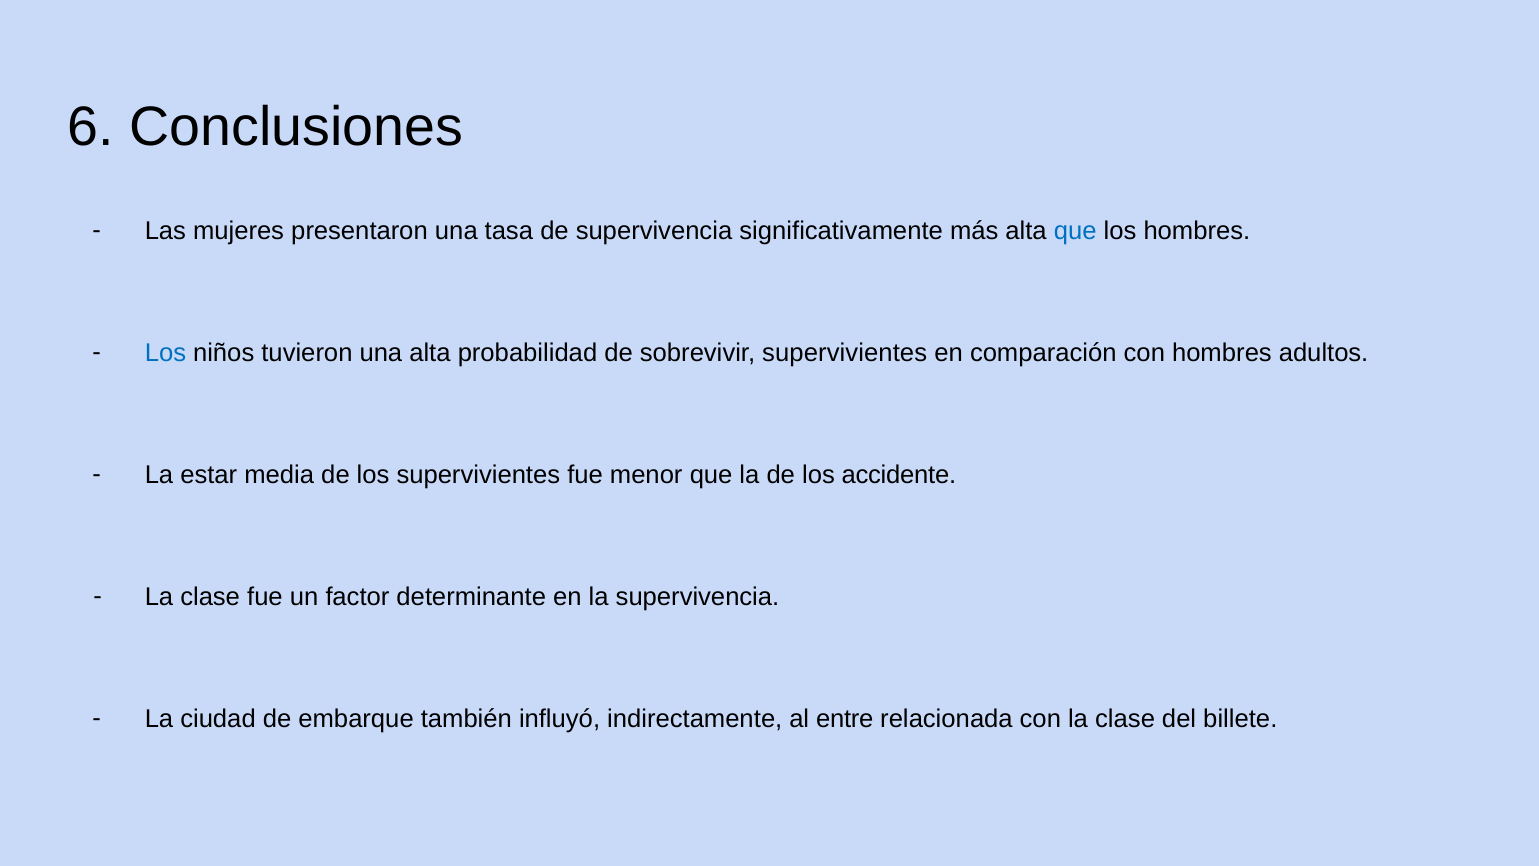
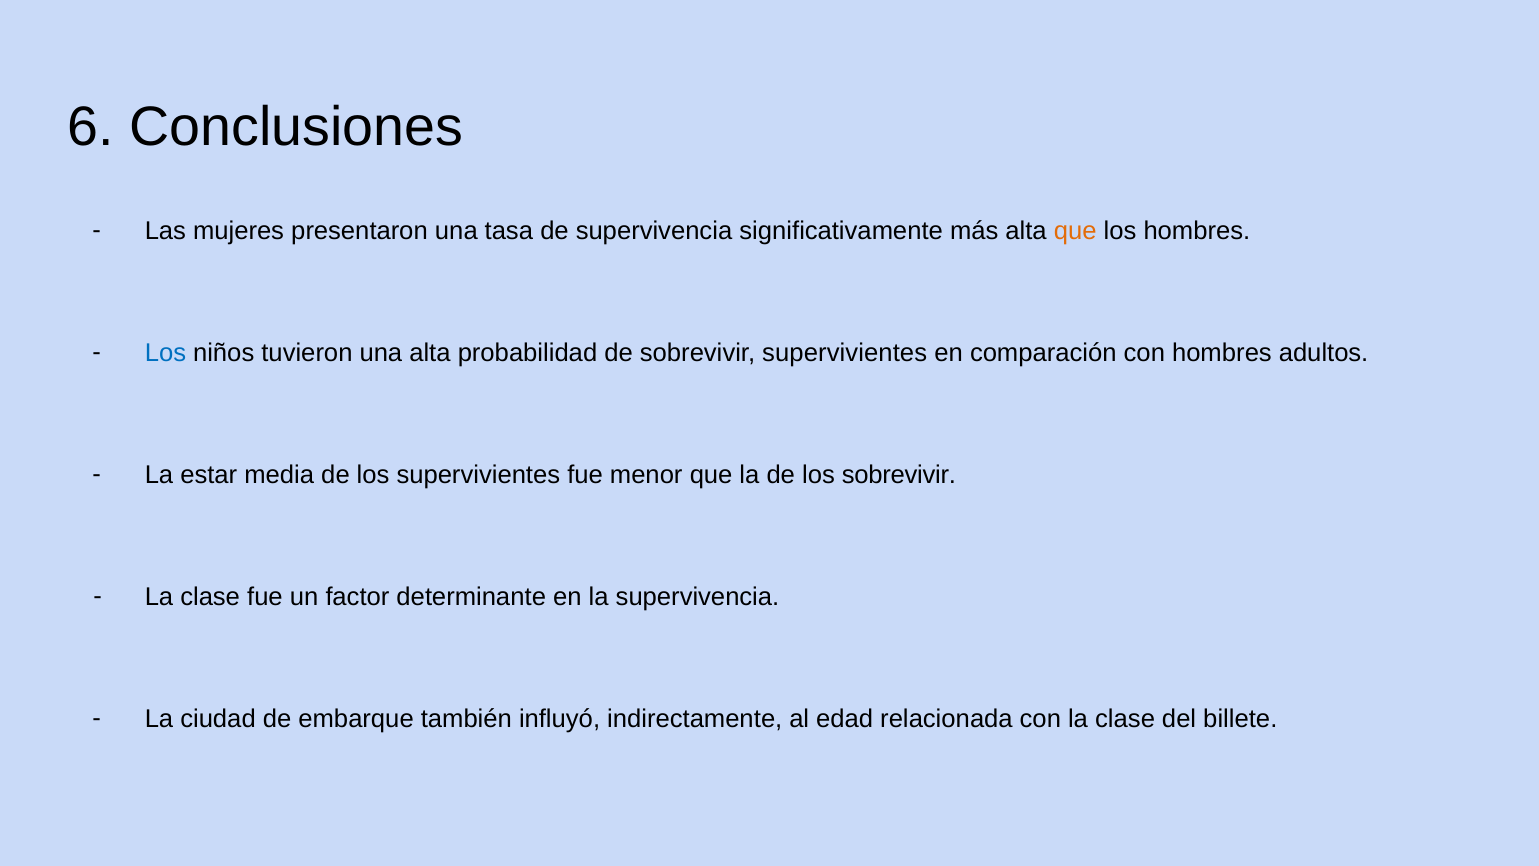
que at (1075, 231) colour: blue -> orange
los accidente: accidente -> sobrevivir
entre: entre -> edad
